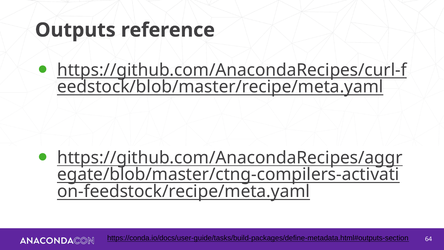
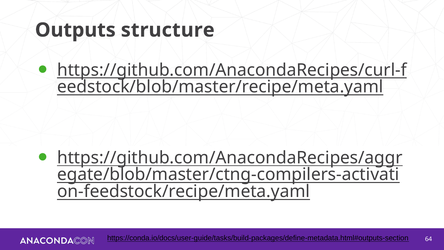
reference: reference -> structure
